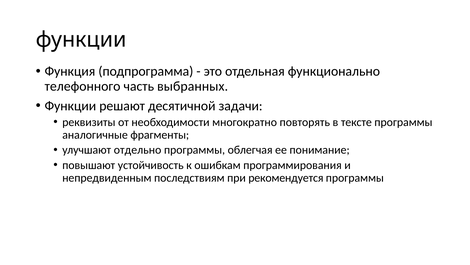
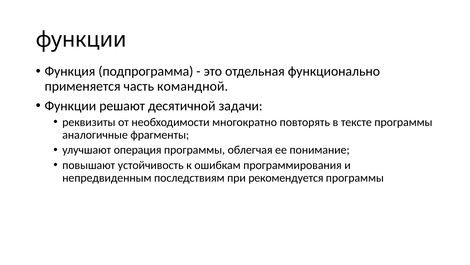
телефонного: телефонного -> применяется
выбранных: выбранных -> командной
отдельно: отдельно -> операция
